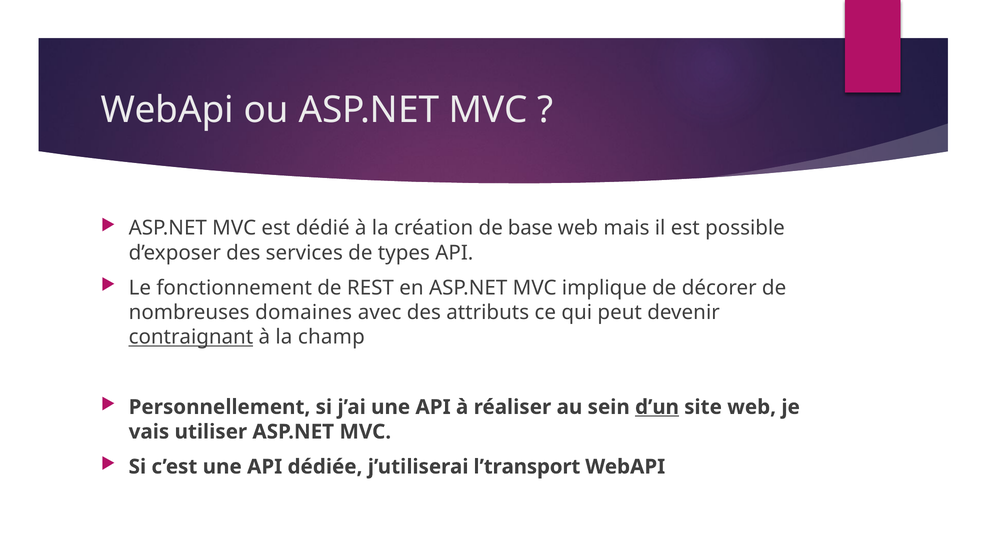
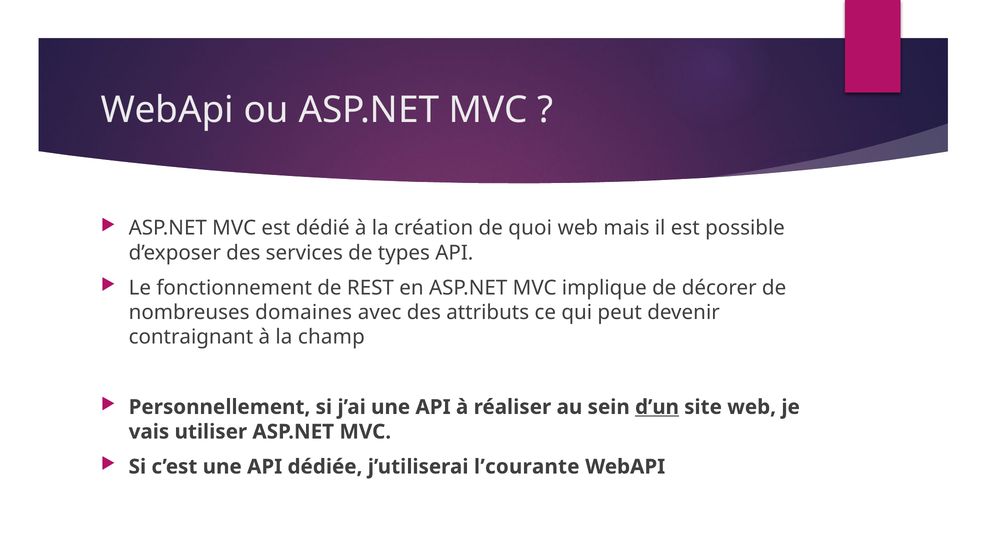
base: base -> quoi
contraignant underline: present -> none
l’transport: l’transport -> l’courante
